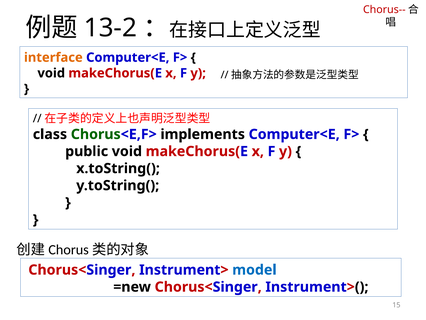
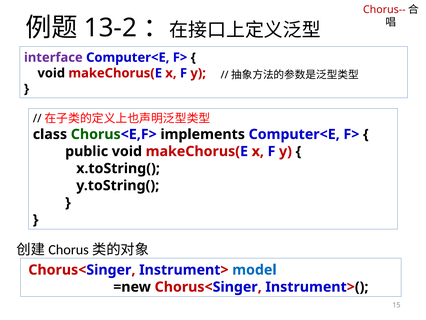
interface colour: orange -> purple
